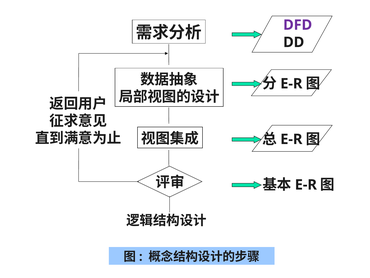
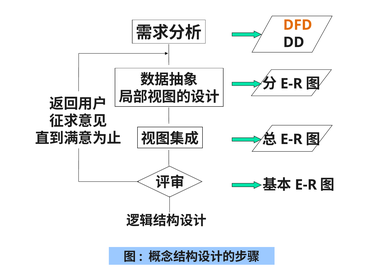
DFD colour: purple -> orange
